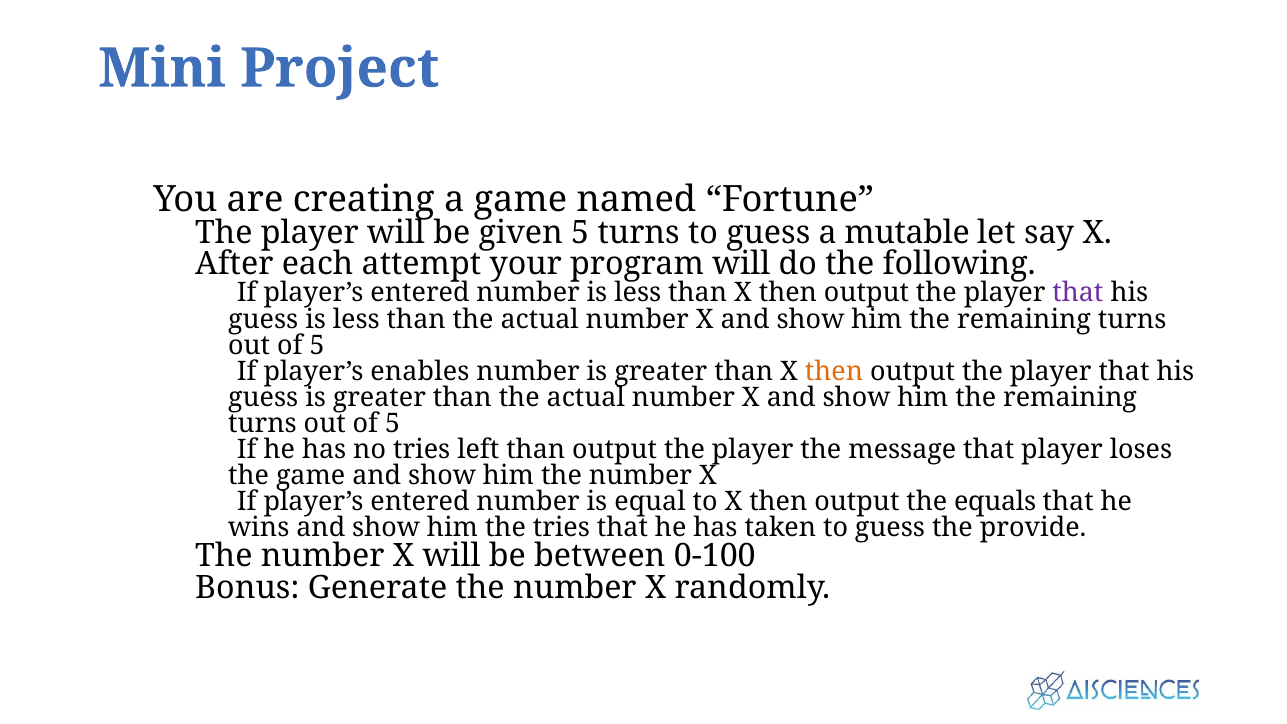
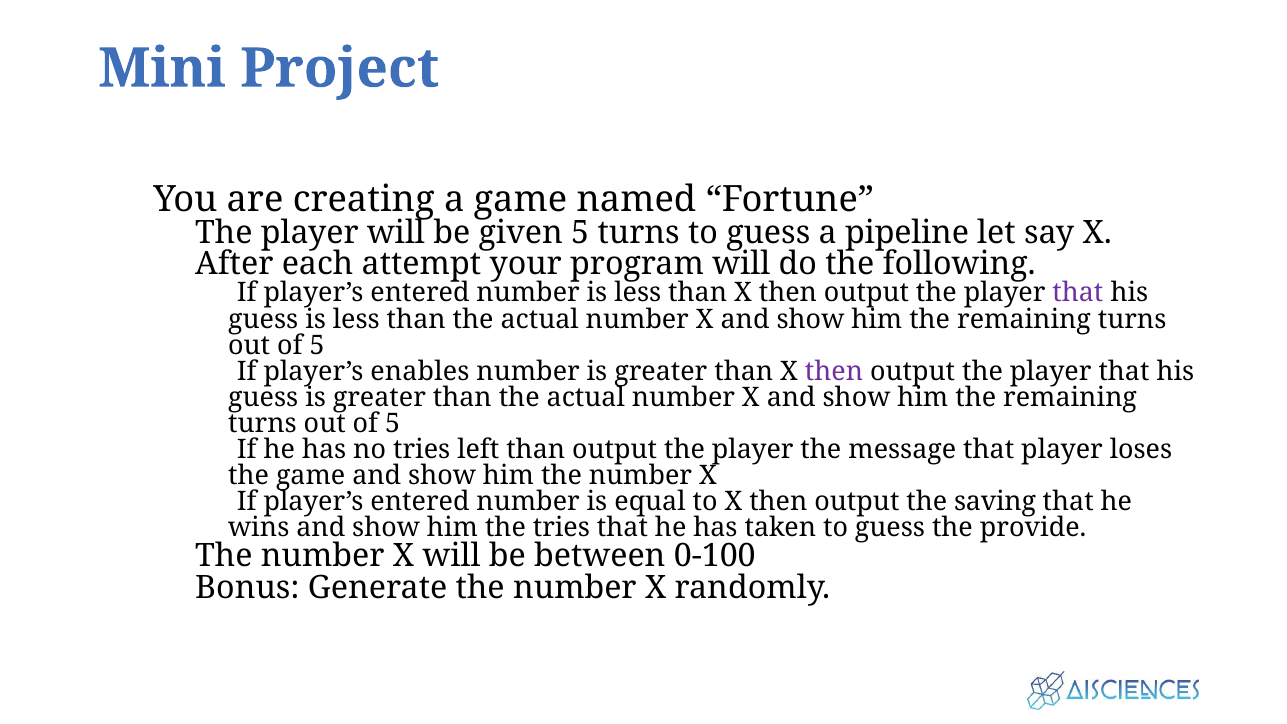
mutable: mutable -> pipeline
then at (834, 371) colour: orange -> purple
equals: equals -> saving
